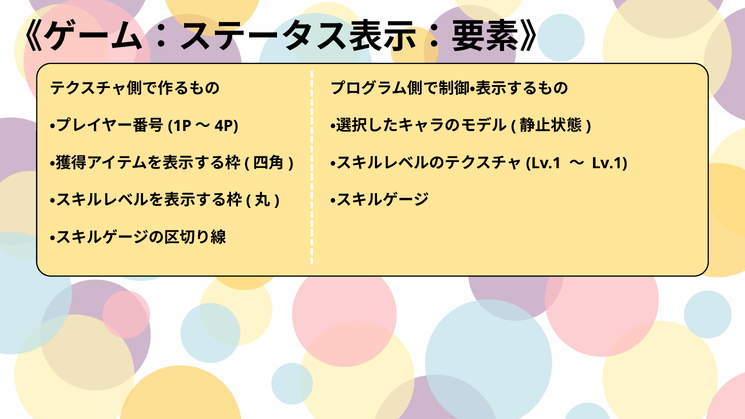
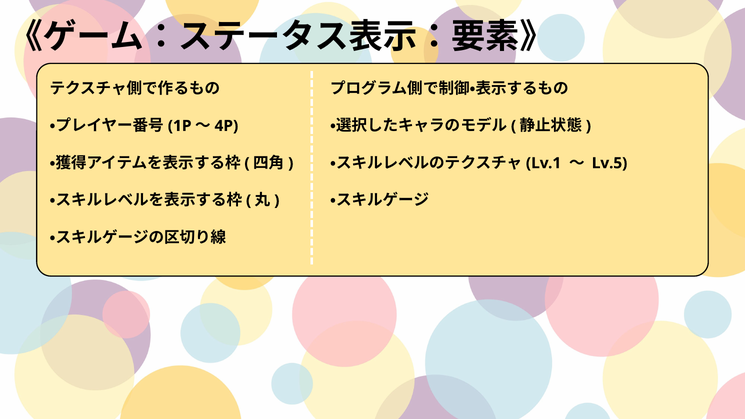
Lv.1 at (610, 163): Lv.1 -> Lv.5
